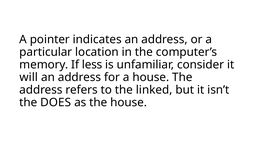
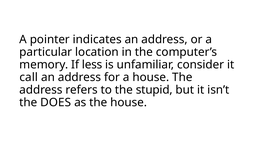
will: will -> call
linked: linked -> stupid
